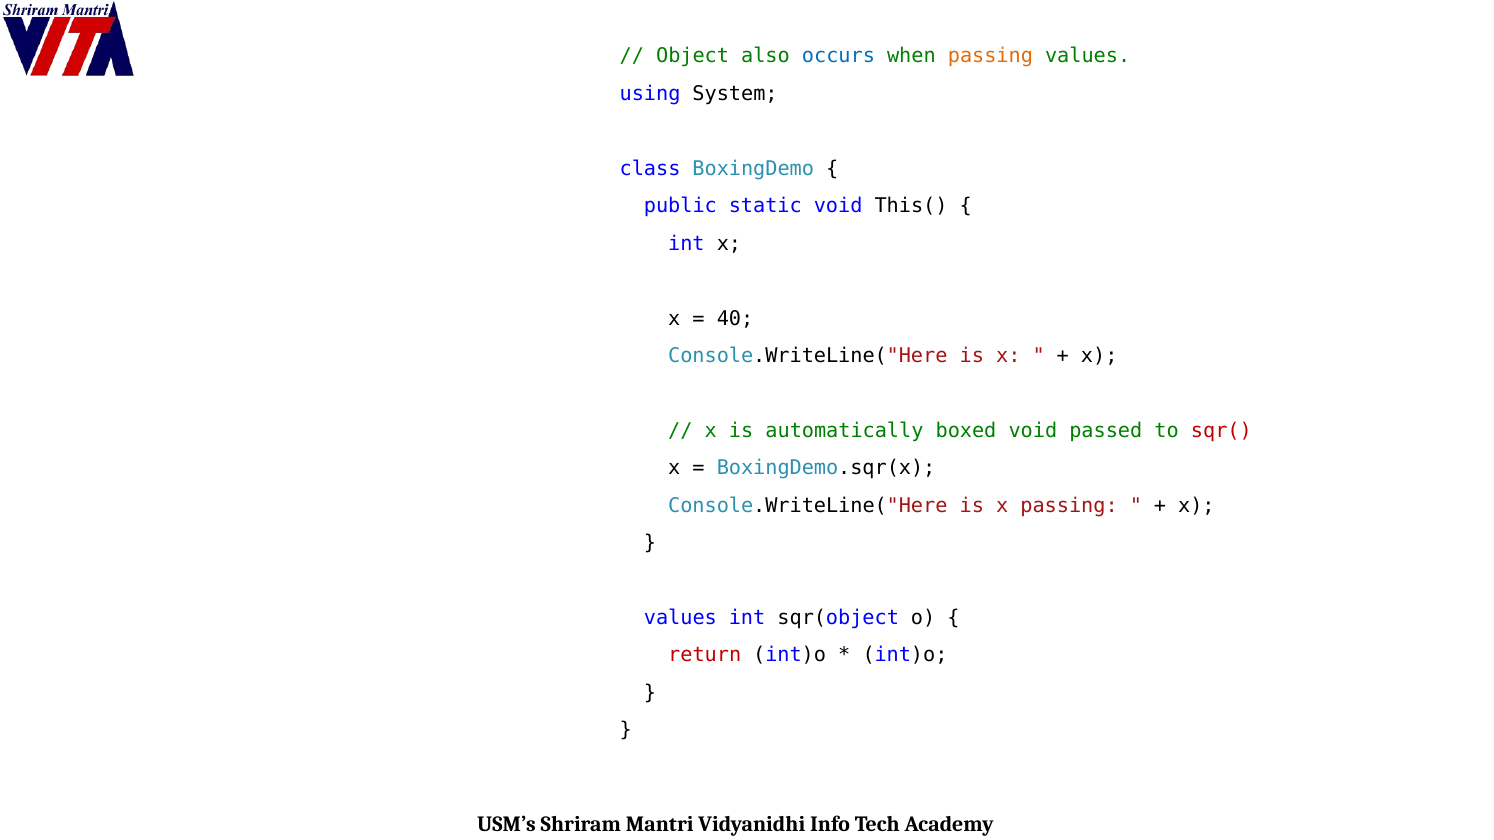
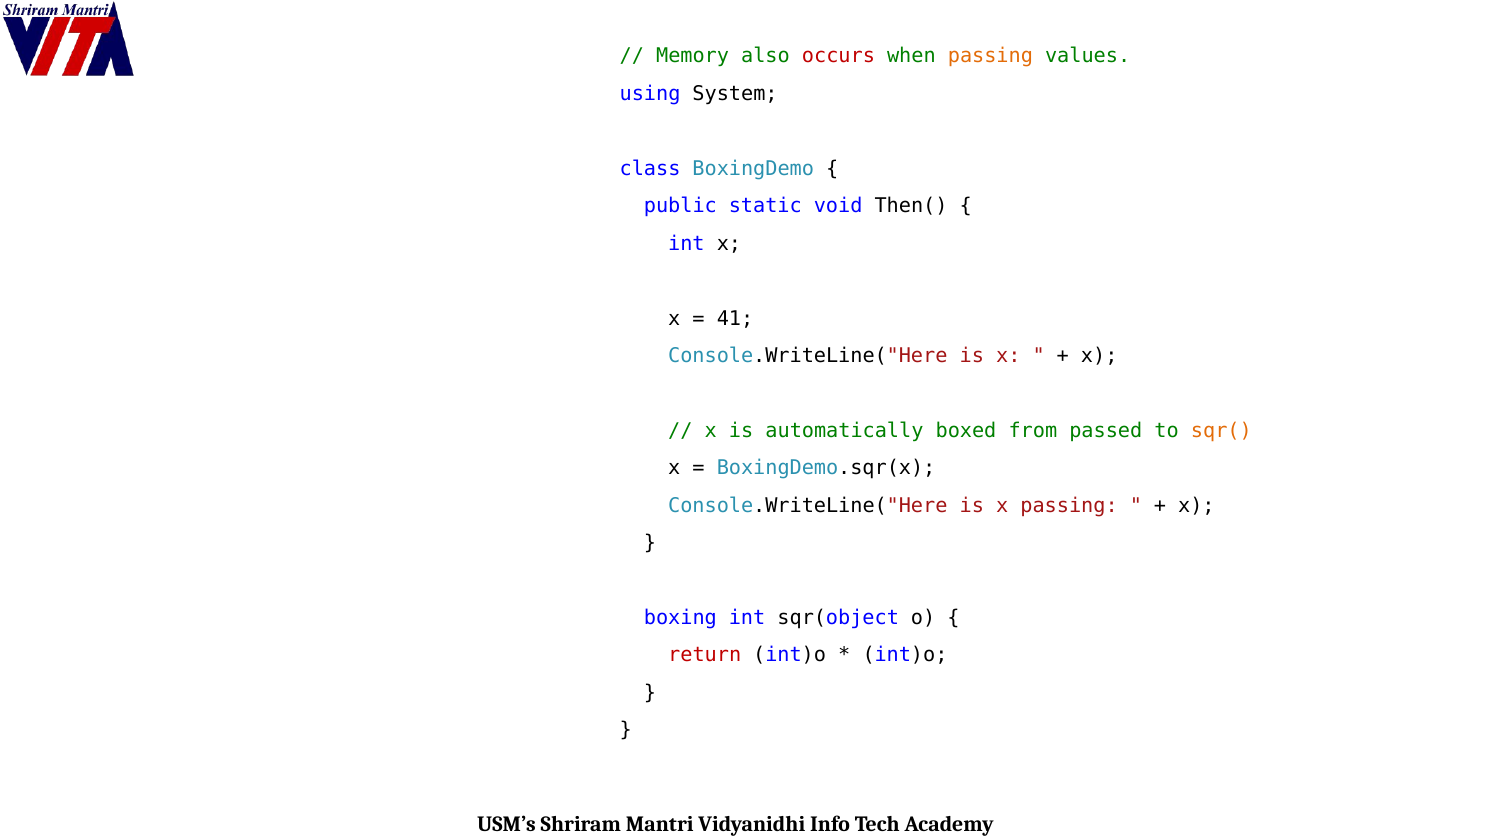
Object: Object -> Memory
occurs colour: blue -> red
This(: This( -> Then(
40: 40 -> 41
boxed void: void -> from
sqr( colour: red -> orange
values at (680, 618): values -> boxing
